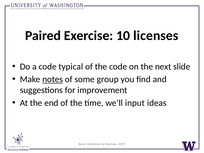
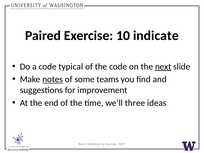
licenses: licenses -> indicate
next underline: none -> present
group: group -> teams
input: input -> three
